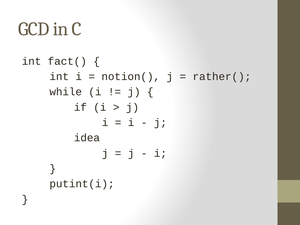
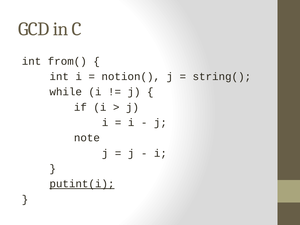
fact(: fact( -> from(
rather(: rather( -> string(
idea: idea -> note
putint(i underline: none -> present
